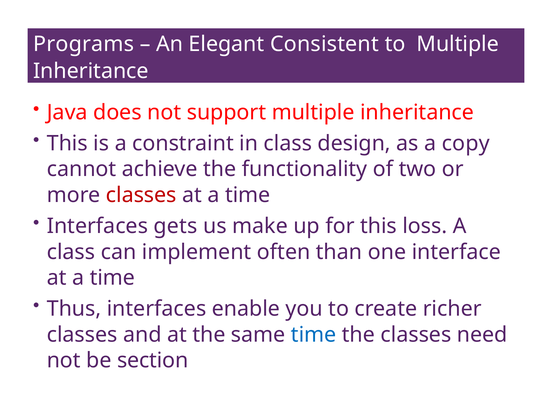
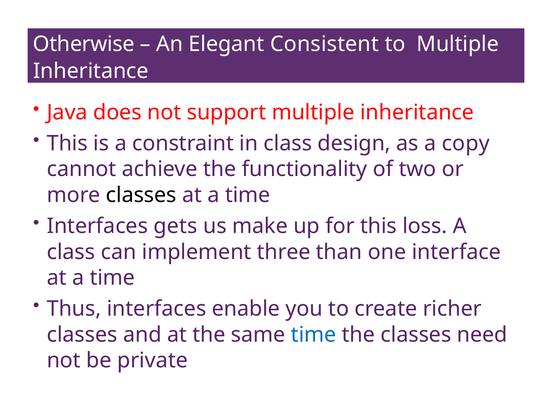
Programs: Programs -> Otherwise
classes at (141, 195) colour: red -> black
often: often -> three
section: section -> private
